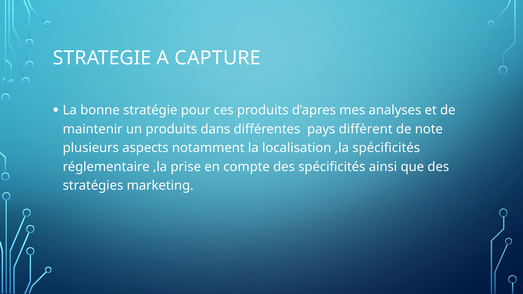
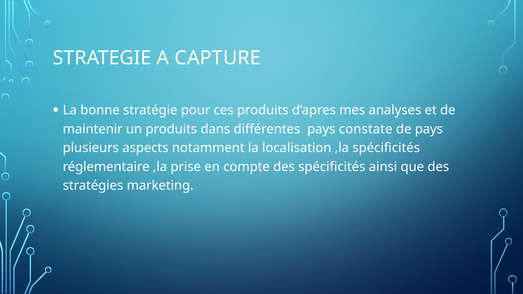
diffèrent: diffèrent -> constate
de note: note -> pays
